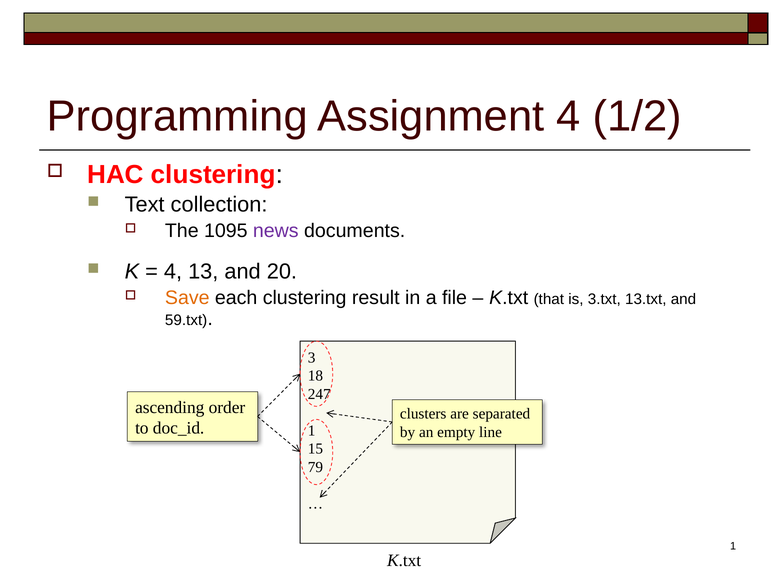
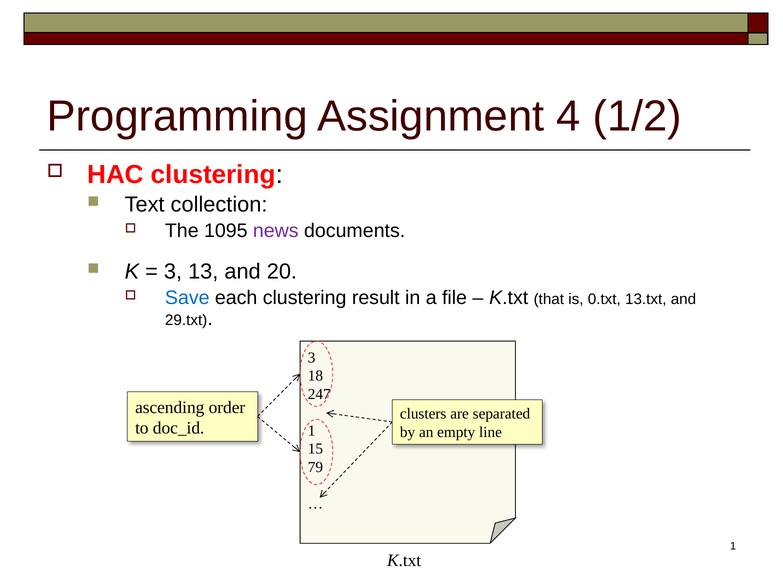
4 at (173, 271): 4 -> 3
Save colour: orange -> blue
3.txt: 3.txt -> 0.txt
59.txt: 59.txt -> 29.txt
